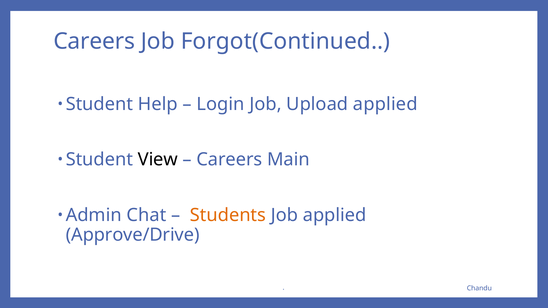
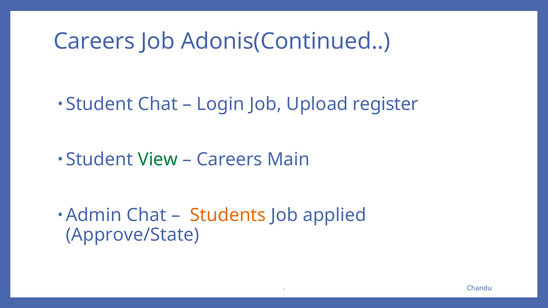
Forgot(Continued: Forgot(Continued -> Adonis(Continued
Student Help: Help -> Chat
Upload applied: applied -> register
View colour: black -> green
Approve/Drive: Approve/Drive -> Approve/State
